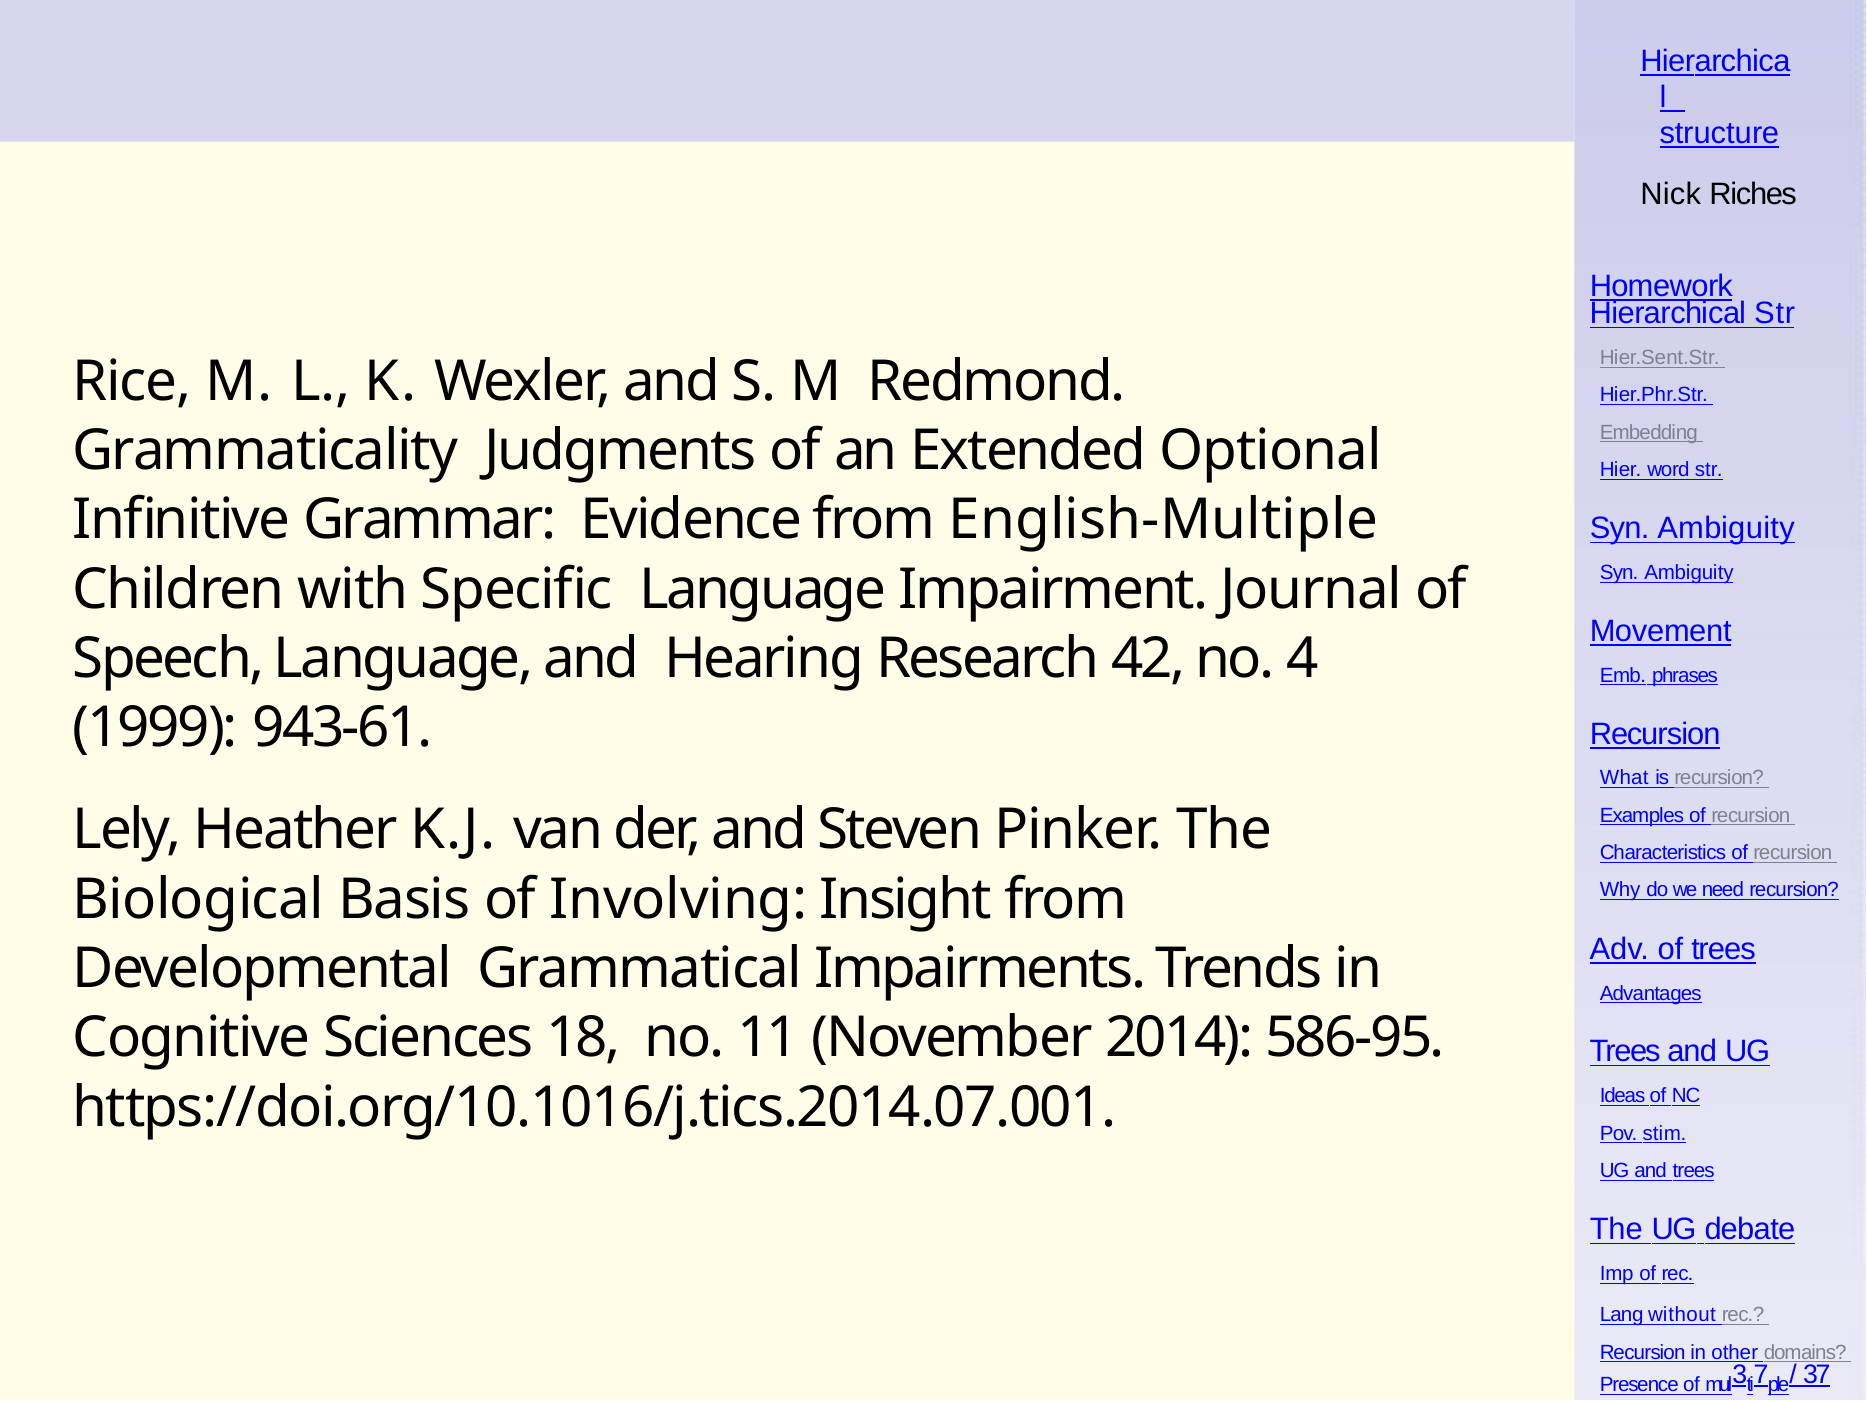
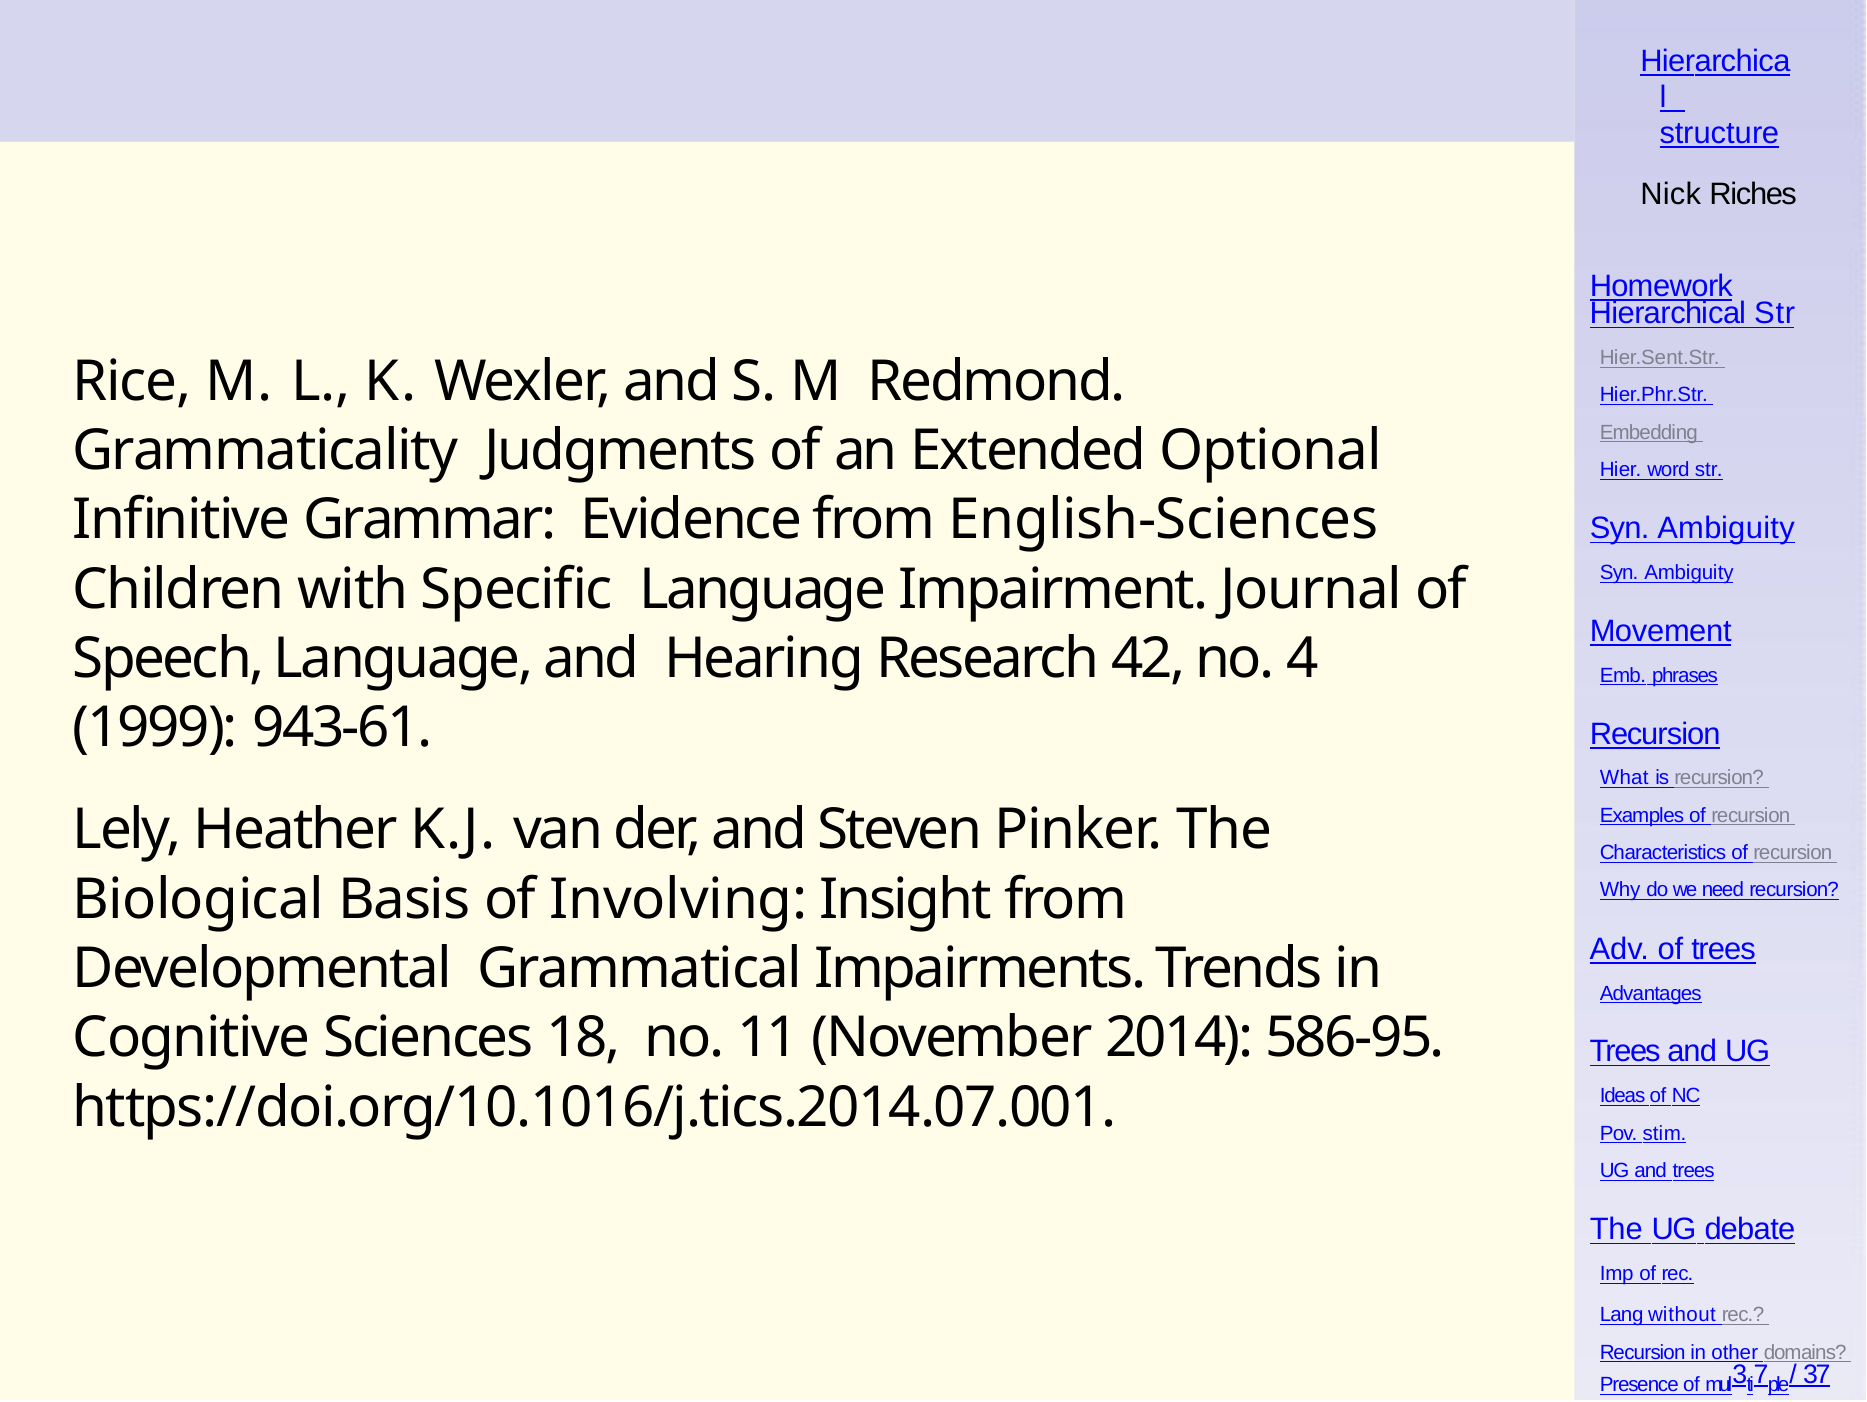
English-Multiple: English-Multiple -> English-Sciences
